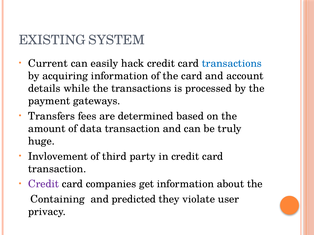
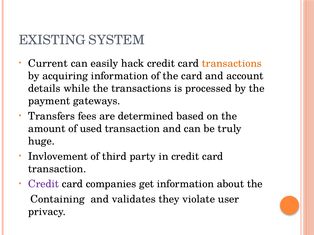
transactions at (232, 64) colour: blue -> orange
data: data -> used
predicted: predicted -> validates
